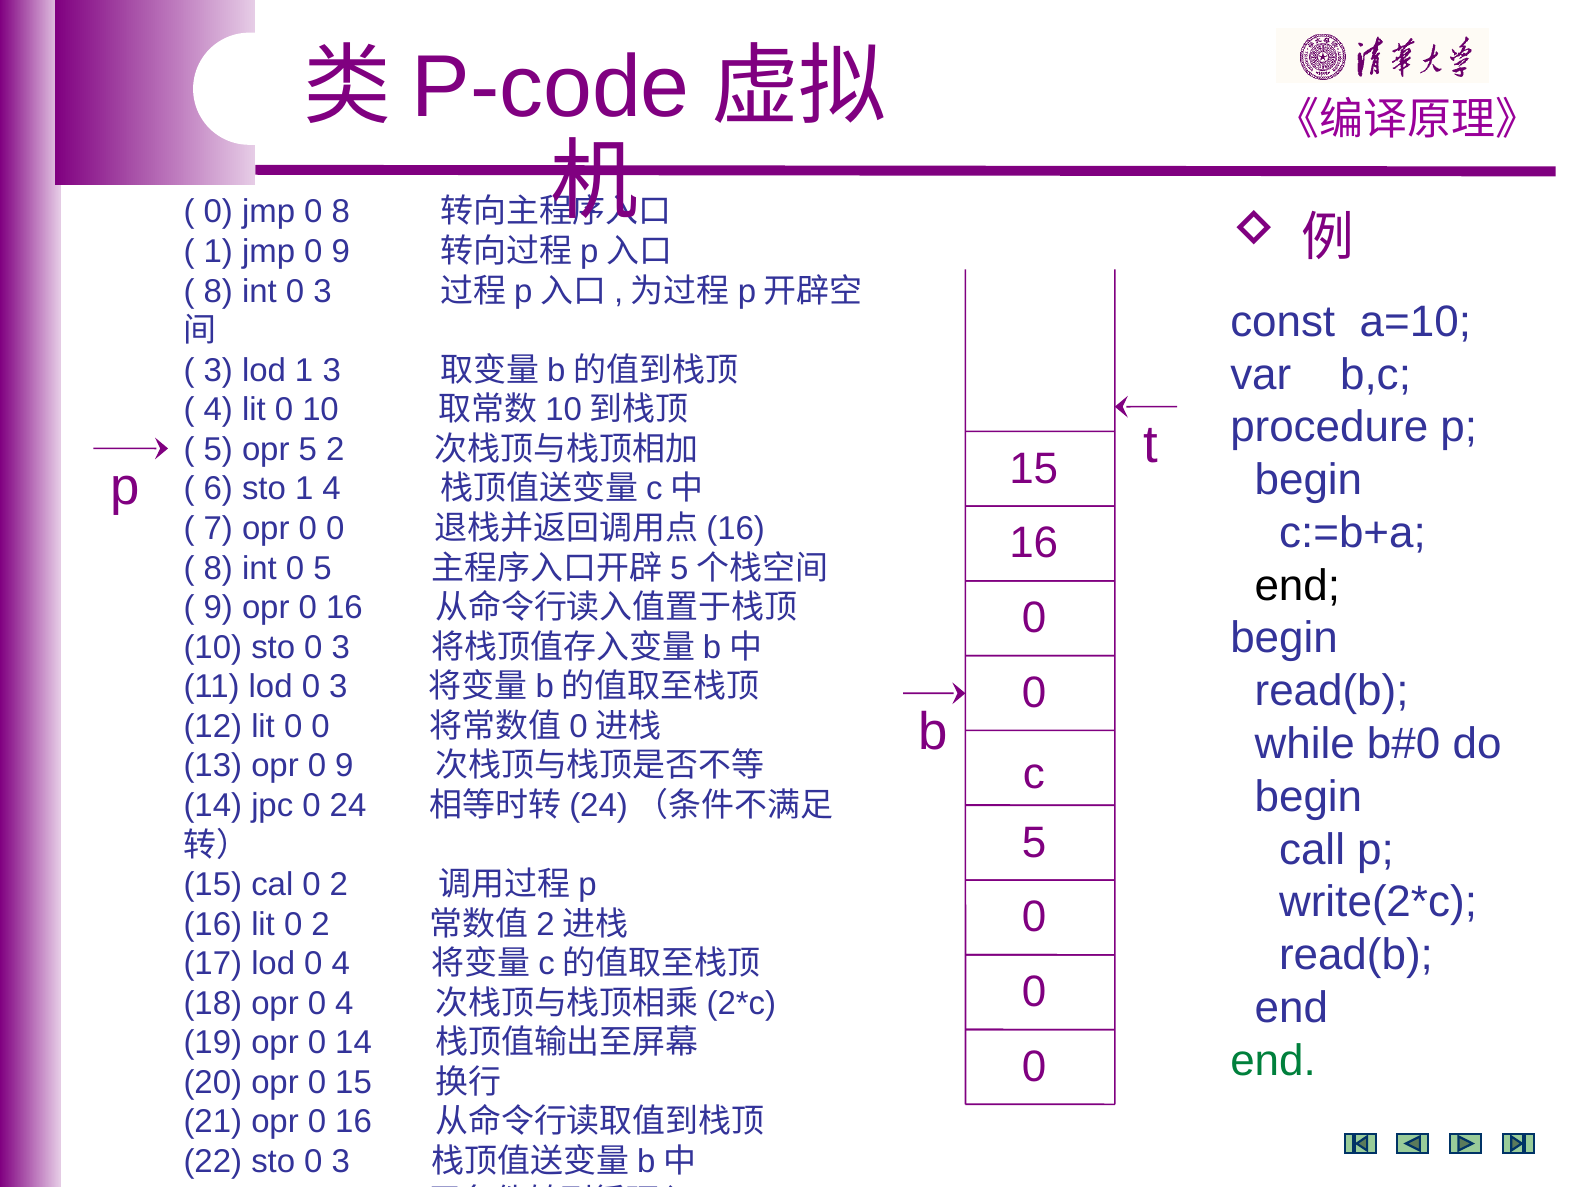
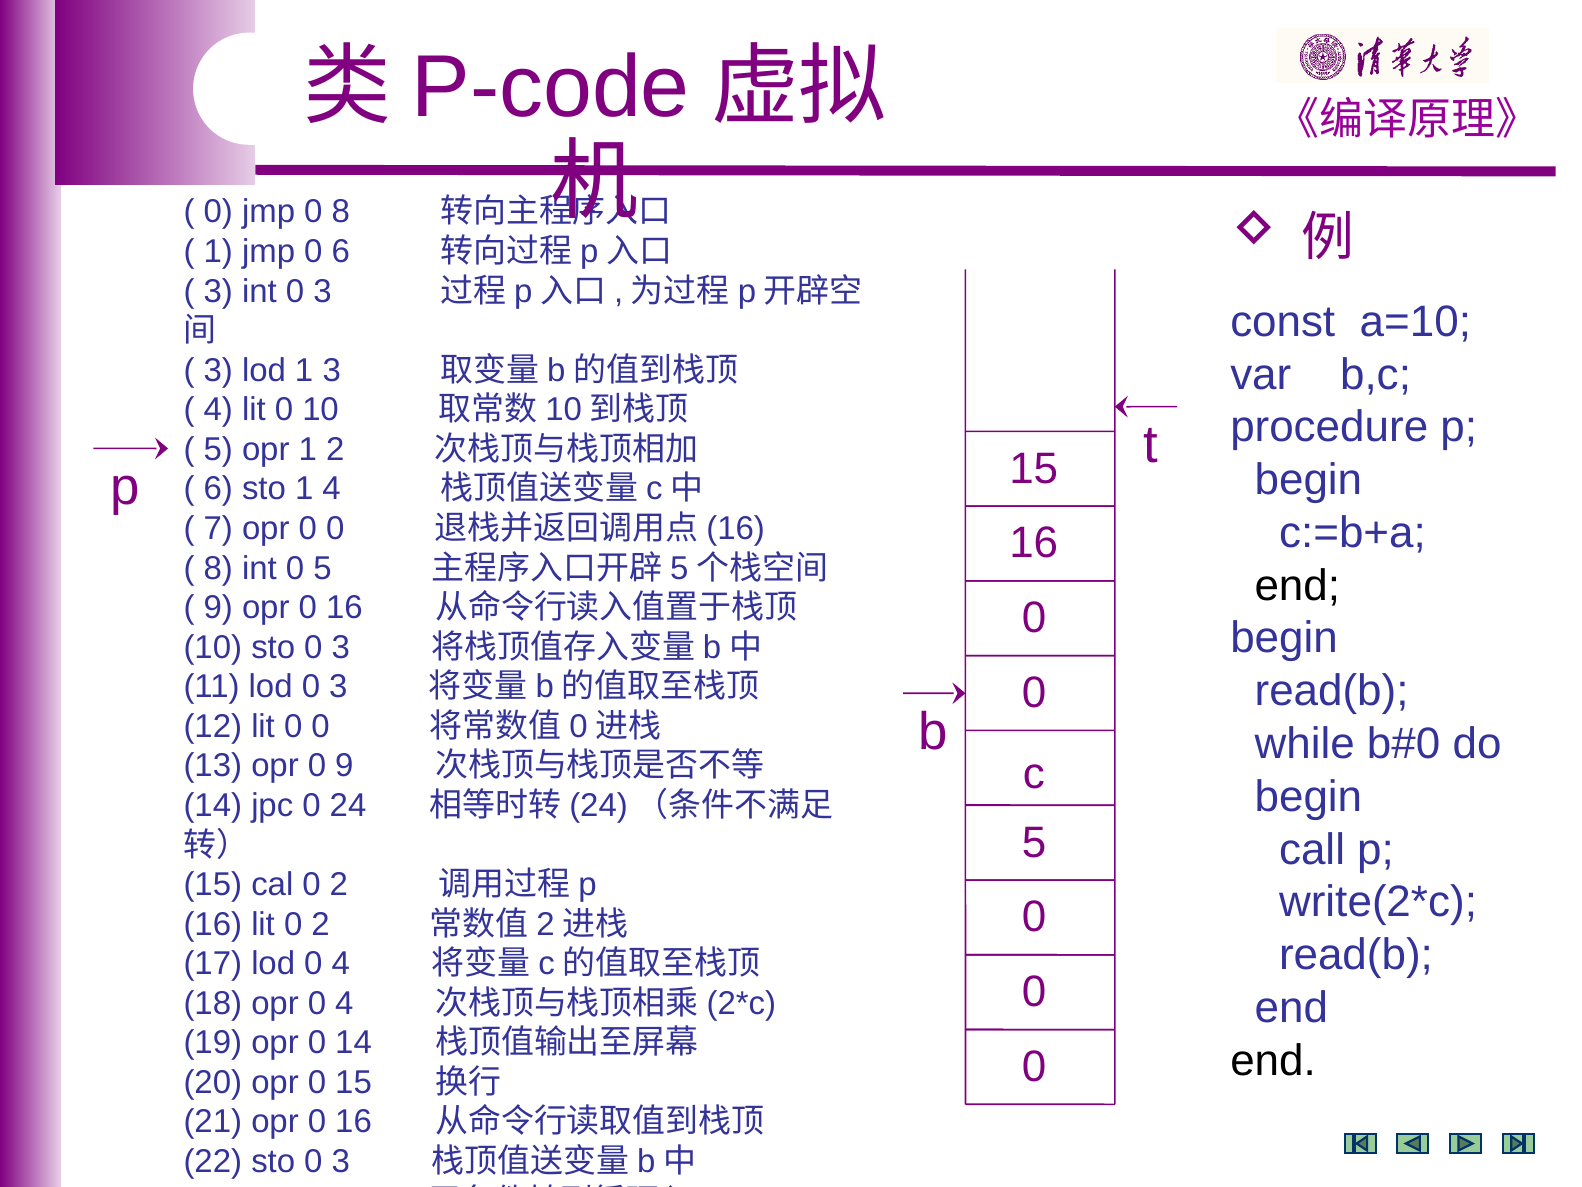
jmp 0 9: 9 -> 6
8 at (218, 291): 8 -> 3
opr 5: 5 -> 1
end at (1273, 1060) colour: green -> black
